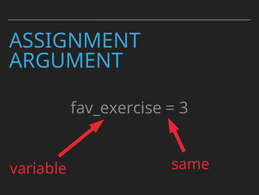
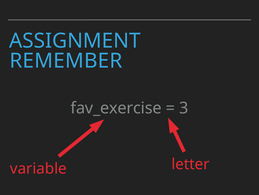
ARGUMENT: ARGUMENT -> REMEMBER
same: same -> letter
